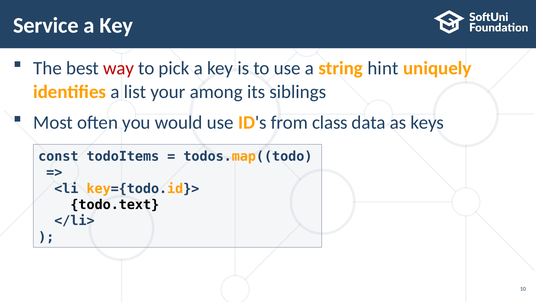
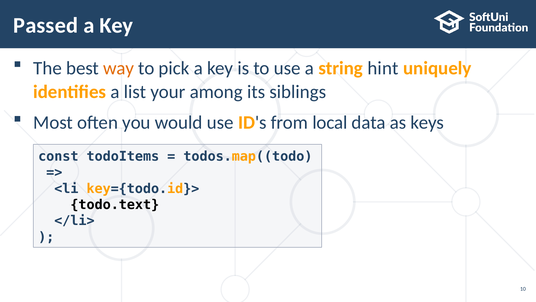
Service: Service -> Passed
way colour: red -> orange
class: class -> local
